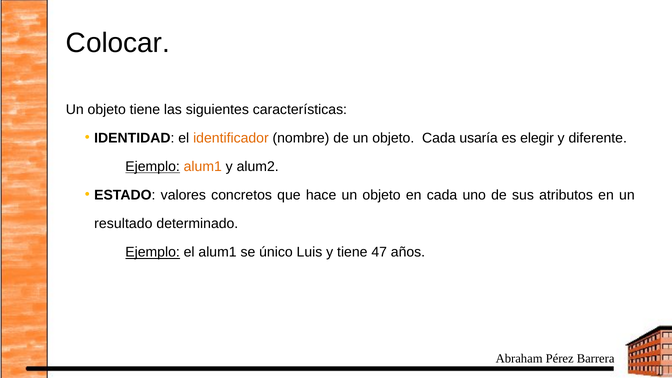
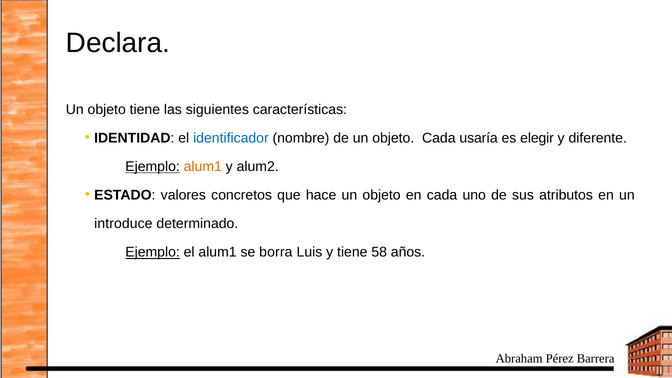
Colocar: Colocar -> Declara
identificador colour: orange -> blue
resultado: resultado -> introduce
único: único -> borra
47: 47 -> 58
